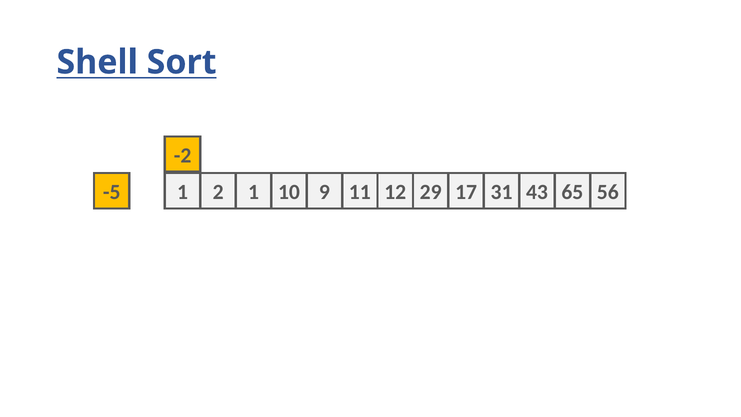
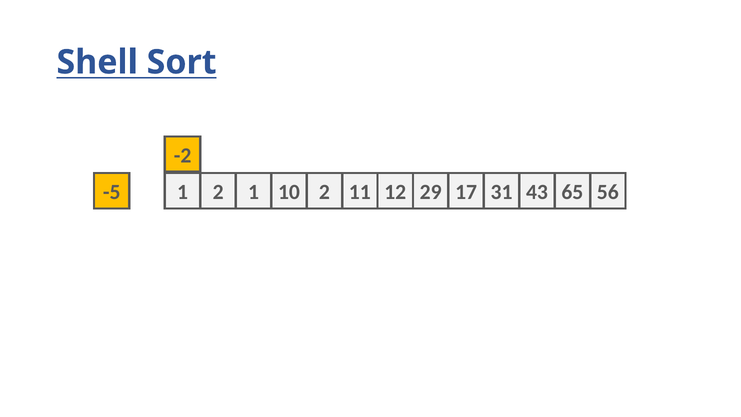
10 9: 9 -> 2
